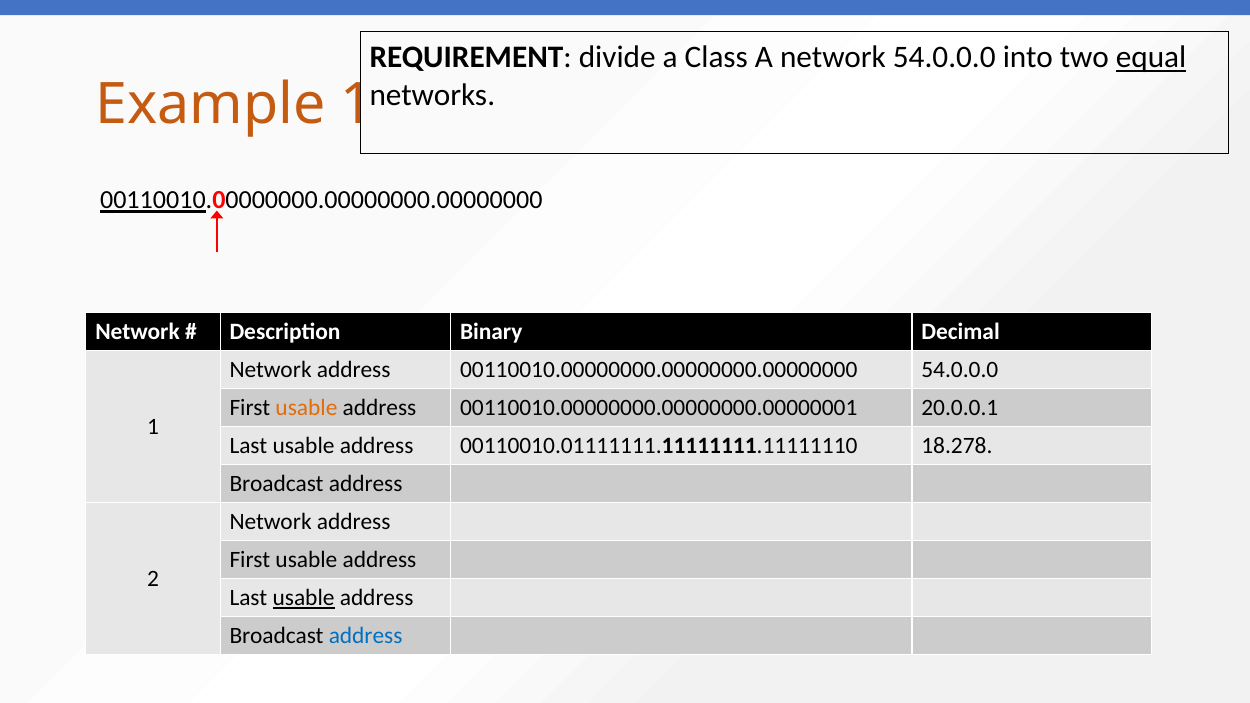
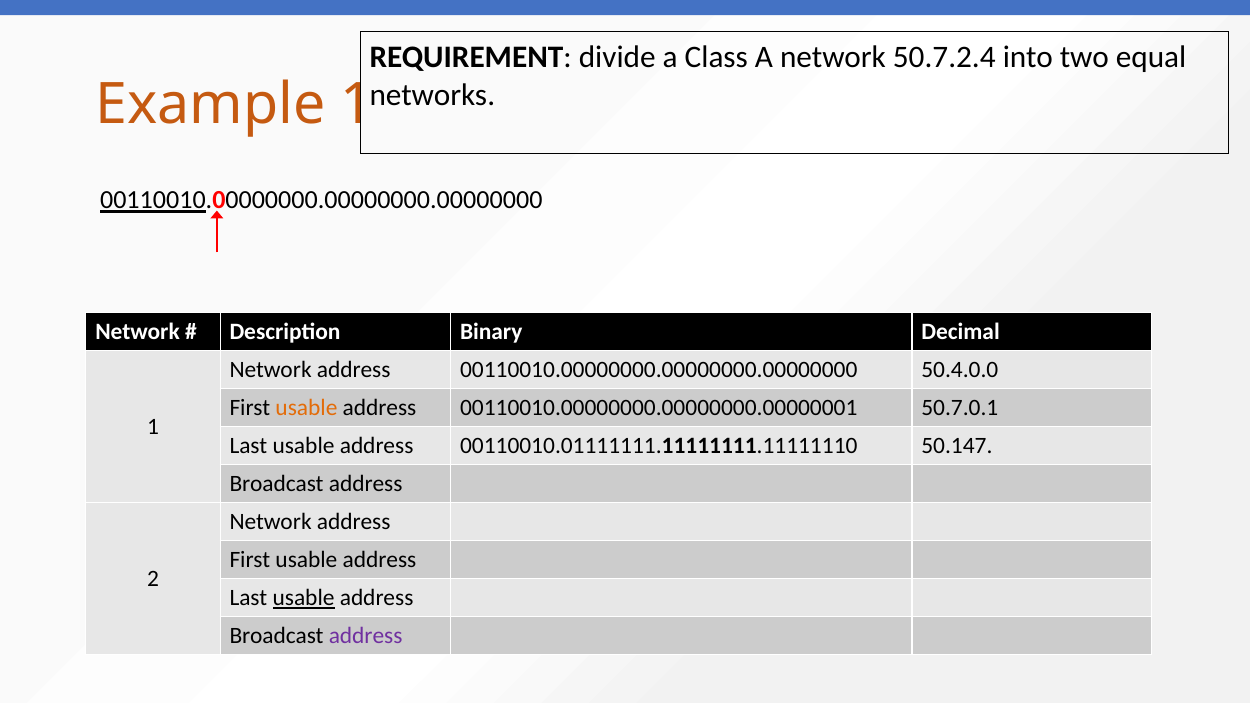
network 54.0.0.0: 54.0.0.0 -> 50.7.2.4
equal underline: present -> none
00110010.00000000.00000000.00000000 54.0.0.0: 54.0.0.0 -> 50.4.0.0
20.0.0.1: 20.0.0.1 -> 50.7.0.1
18.278: 18.278 -> 50.147
address at (366, 636) colour: blue -> purple
